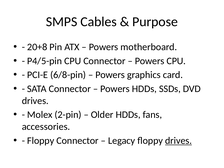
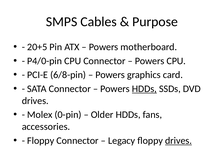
20+8: 20+8 -> 20+5
P4/5-pin: P4/5-pin -> P4/0-pin
HDDs at (144, 89) underline: none -> present
2-pin: 2-pin -> 0-pin
